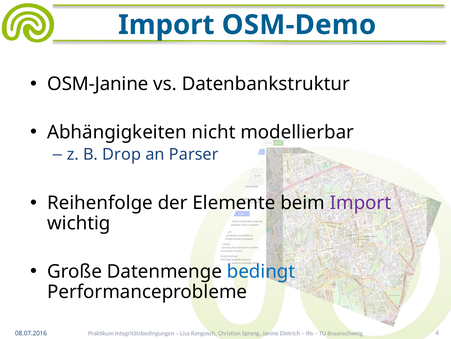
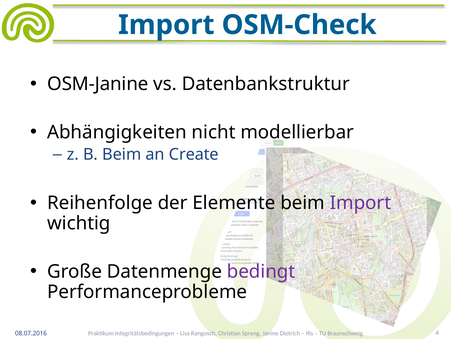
OSM-Demo: OSM-Demo -> OSM-Check
B Drop: Drop -> Beim
Parser: Parser -> Create
bedingt colour: blue -> purple
